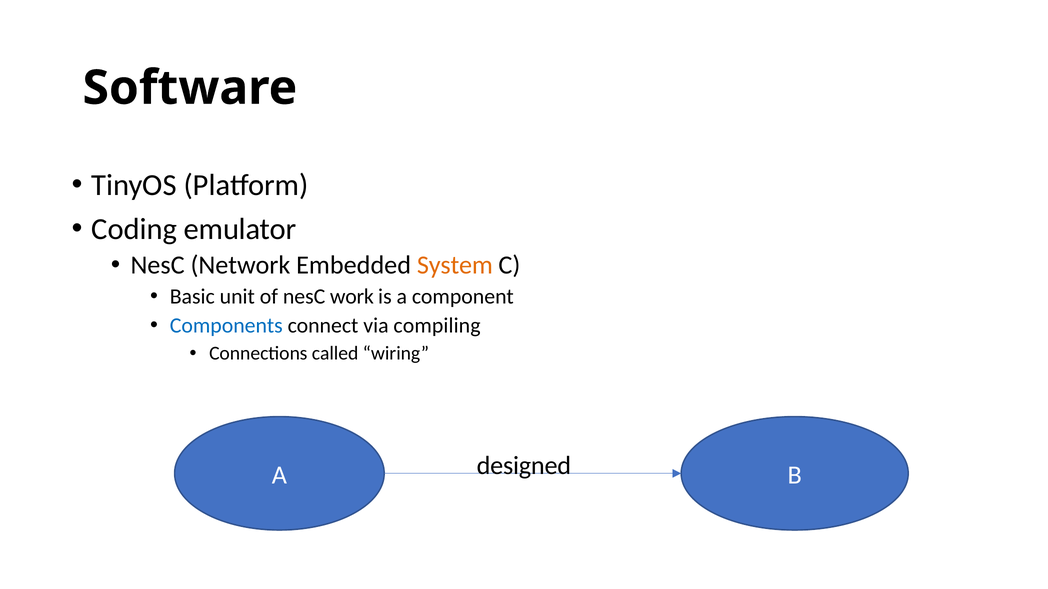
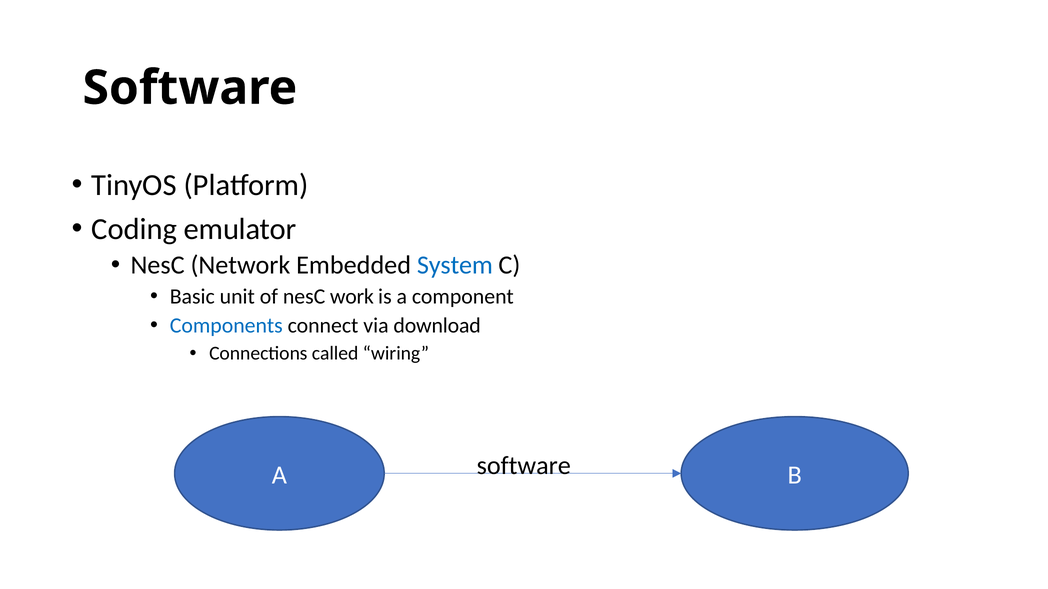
System colour: orange -> blue
compiling: compiling -> download
designed at (524, 466): designed -> software
